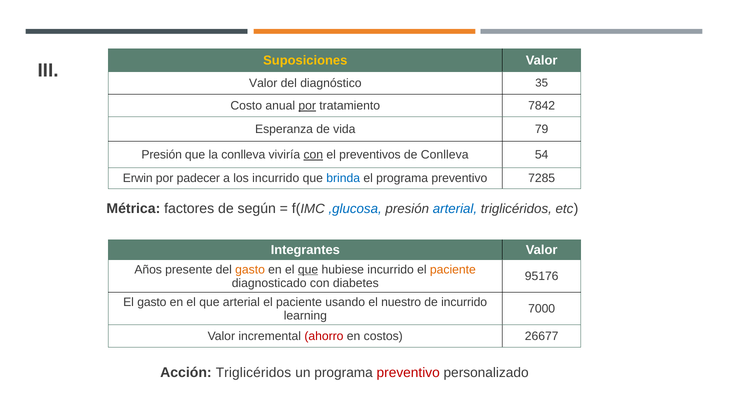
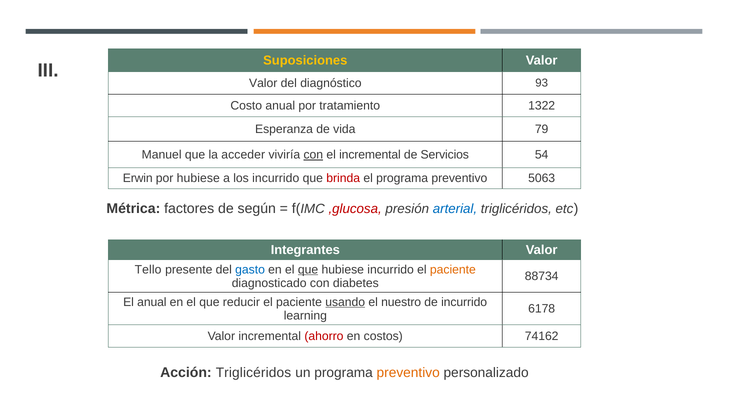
35: 35 -> 93
por at (307, 106) underline: present -> none
7842: 7842 -> 1322
Presión at (162, 155): Presión -> Manuel
la conlleva: conlleva -> acceder
el preventivos: preventivos -> incremental
de Conlleva: Conlleva -> Servicios
por padecer: padecer -> hubiese
brinda colour: blue -> red
7285: 7285 -> 5063
,glucosa colour: blue -> red
Años: Años -> Tello
gasto at (250, 269) colour: orange -> blue
95176: 95176 -> 88734
El gasto: gasto -> anual
que arterial: arterial -> reducir
usando underline: none -> present
7000: 7000 -> 6178
26677: 26677 -> 74162
preventivo at (408, 372) colour: red -> orange
